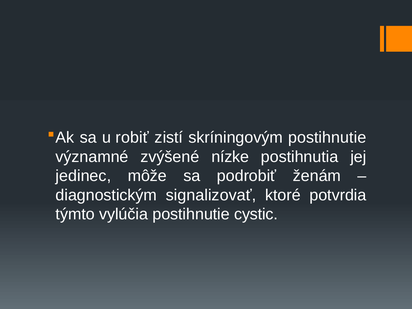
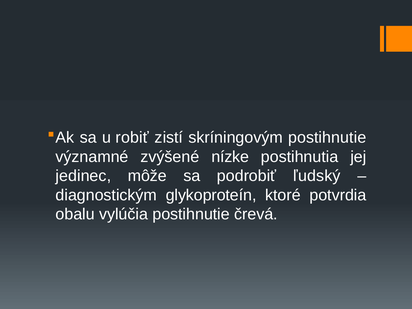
ženám: ženám -> ľudský
signalizovať: signalizovať -> glykoproteín
týmto: týmto -> obalu
cystic: cystic -> črevá
